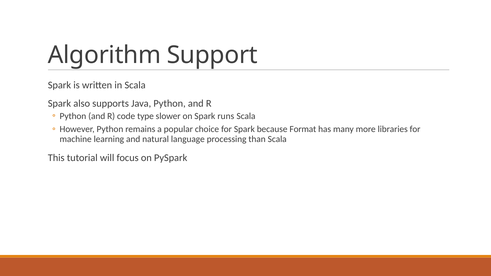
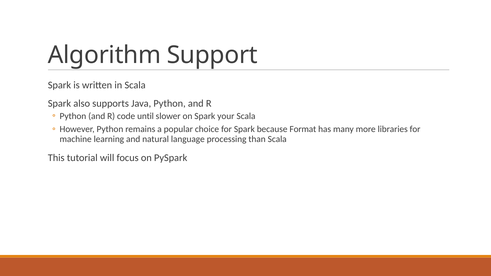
type: type -> until
runs: runs -> your
